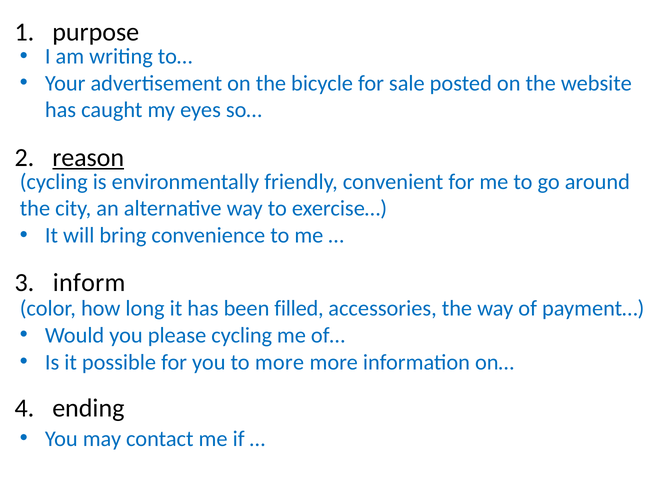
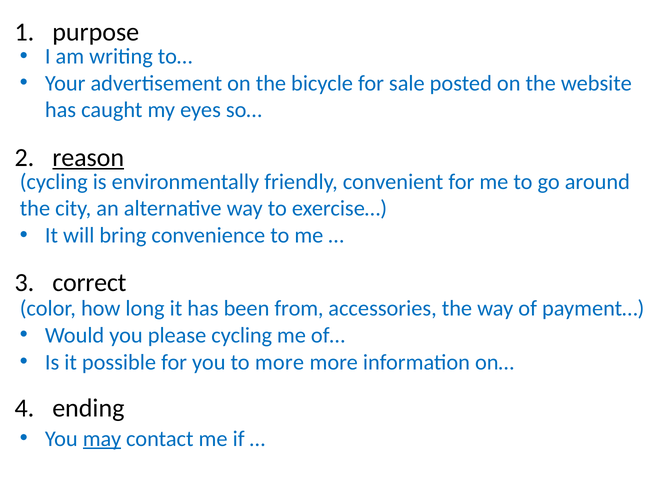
inform: inform -> correct
filled: filled -> from
may underline: none -> present
